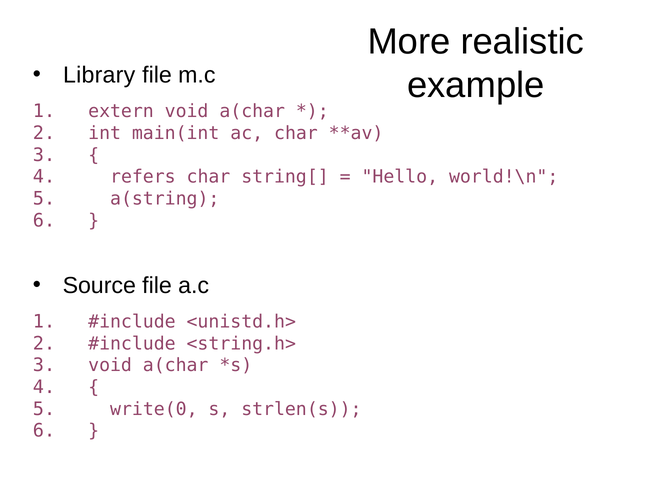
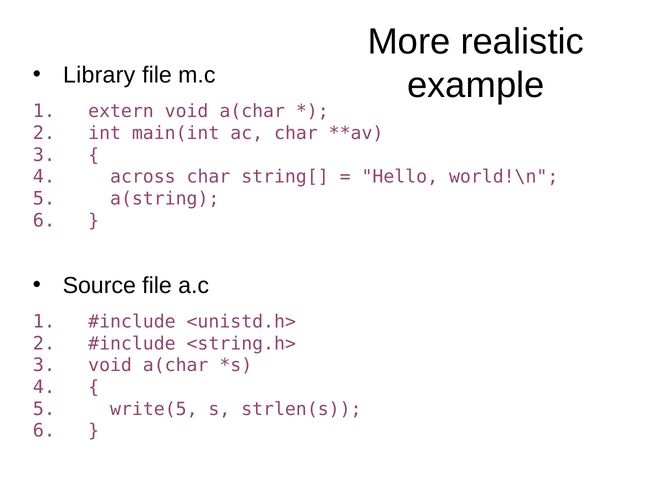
refers: refers -> across
write(0: write(0 -> write(5
